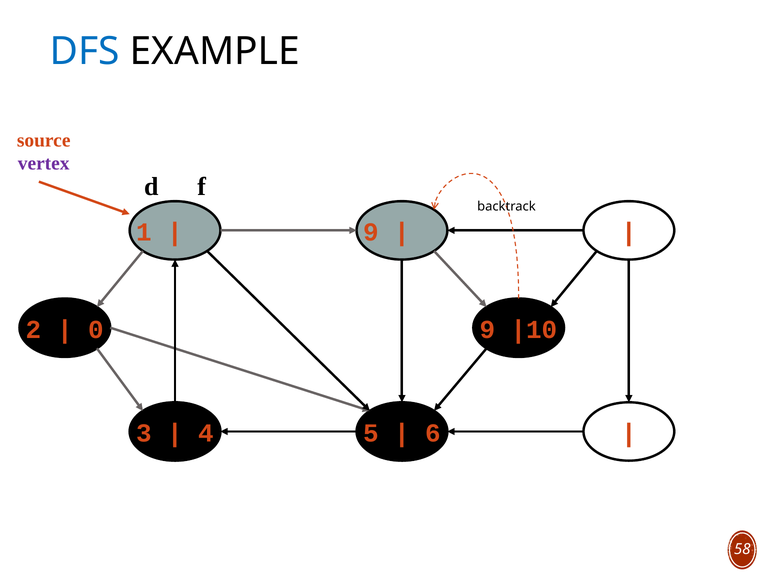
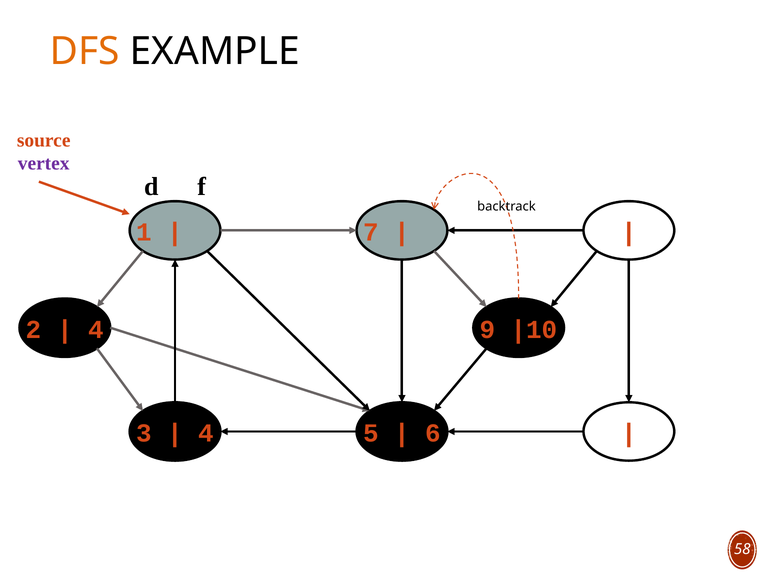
DFS colour: blue -> orange
9 at (371, 232): 9 -> 7
0 at (96, 329): 0 -> 4
